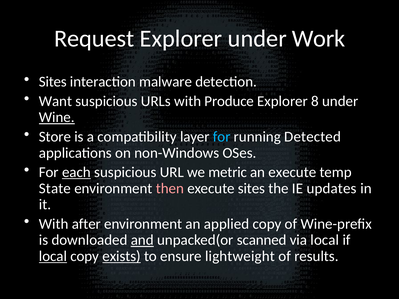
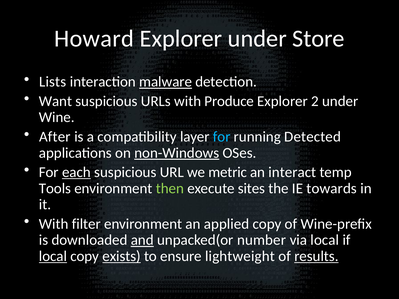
Request: Request -> Howard
Work: Work -> Store
Sites at (53, 82): Sites -> Lists
malware underline: none -> present
8: 8 -> 2
Wine underline: present -> none
Store: Store -> After
non-Windows underline: none -> present
an execute: execute -> interact
State: State -> Tools
then colour: pink -> light green
updates: updates -> towards
after: after -> filter
scanned: scanned -> number
results underline: none -> present
